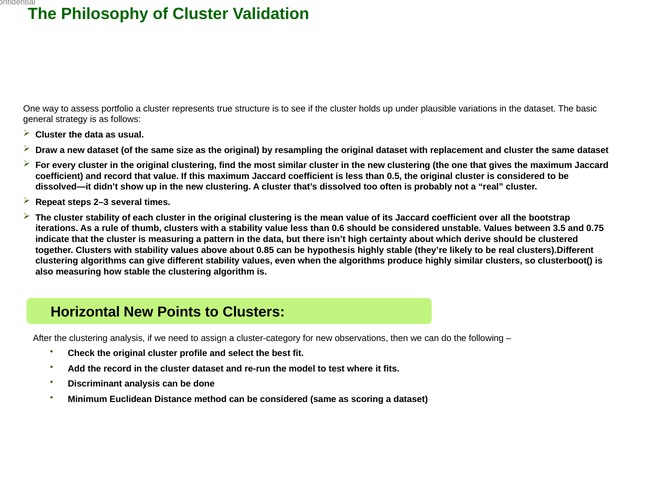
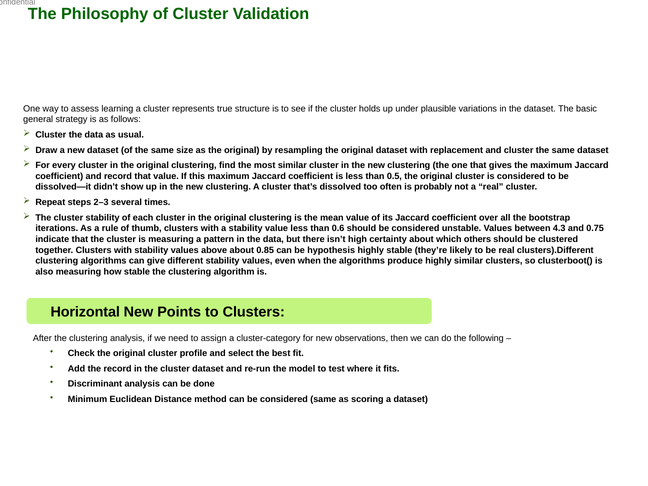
portfolio: portfolio -> learning
3.5: 3.5 -> 4.3
derive: derive -> others
